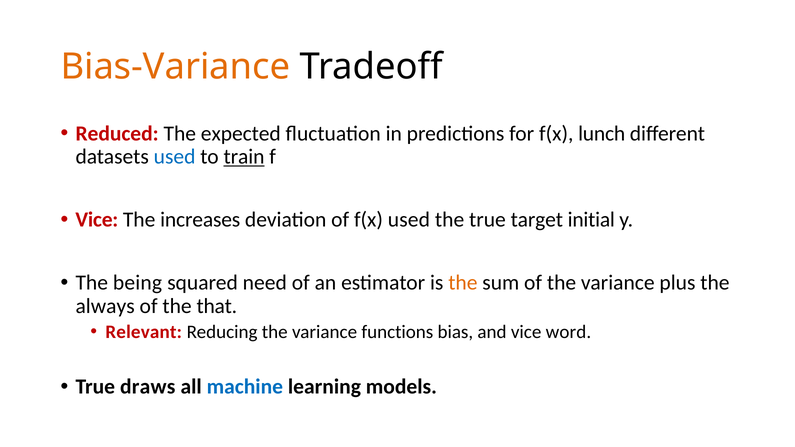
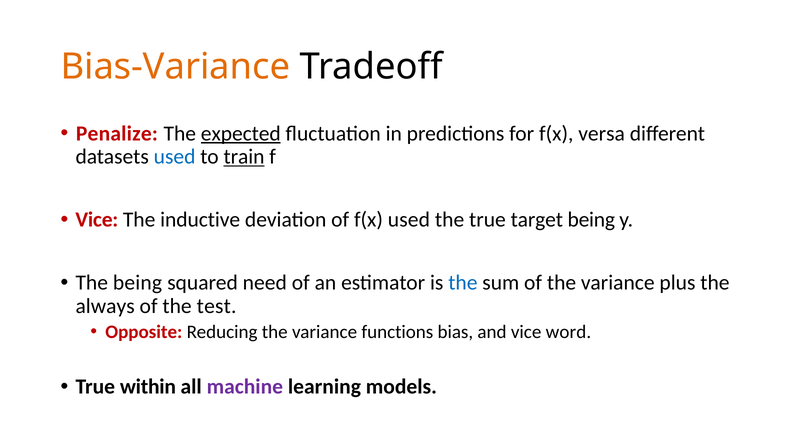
Reduced: Reduced -> Penalize
expected underline: none -> present
lunch: lunch -> versa
increases: increases -> inductive
target initial: initial -> being
the at (463, 283) colour: orange -> blue
that: that -> test
Relevant: Relevant -> Opposite
draws: draws -> within
machine colour: blue -> purple
